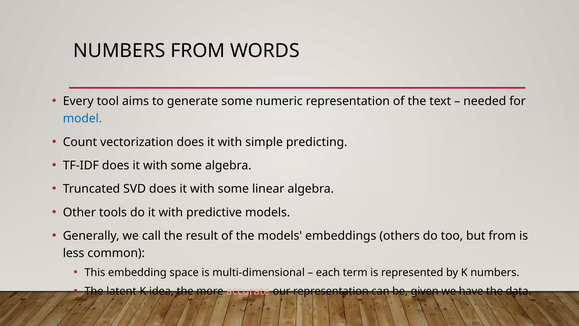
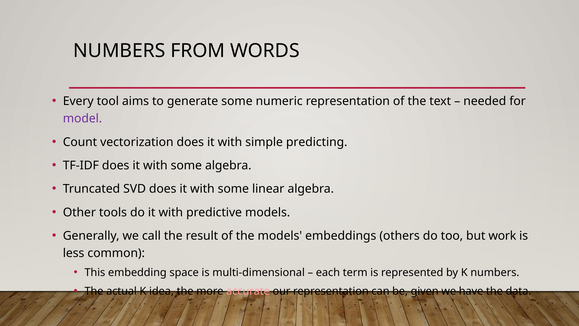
model colour: blue -> purple
but from: from -> work
latent: latent -> actual
